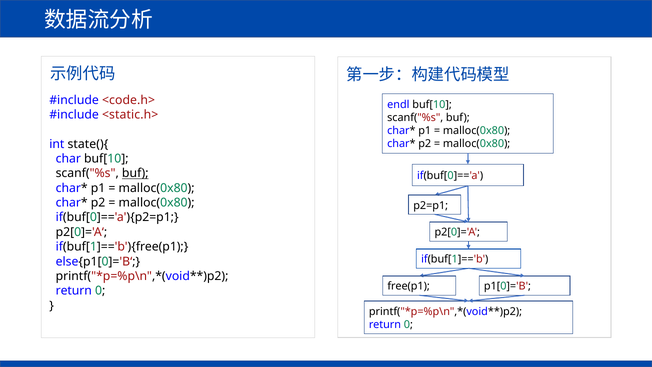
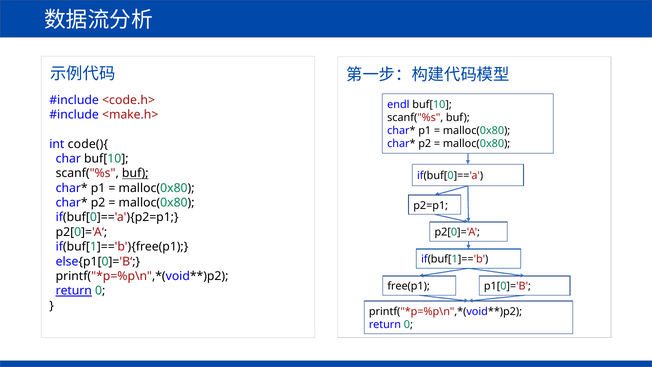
<static.h>: <static.h> -> <make.h>
state(){: state(){ -> code(){
return at (74, 291) underline: none -> present
